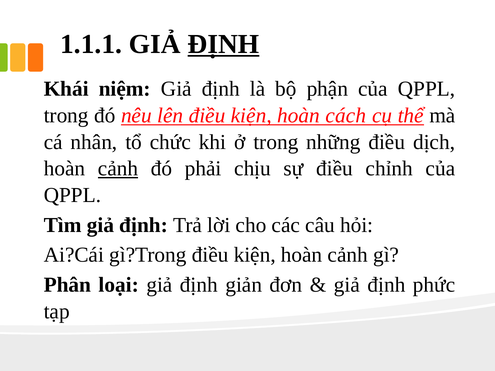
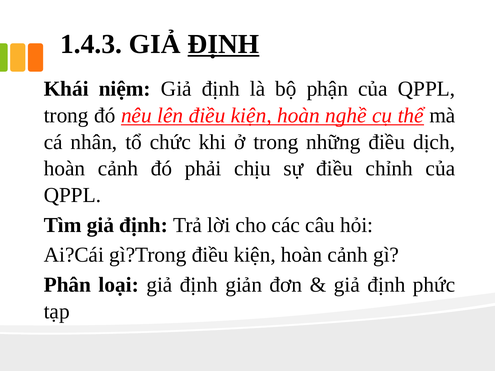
1.1.1: 1.1.1 -> 1.4.3
cách: cách -> nghề
cảnh at (118, 169) underline: present -> none
